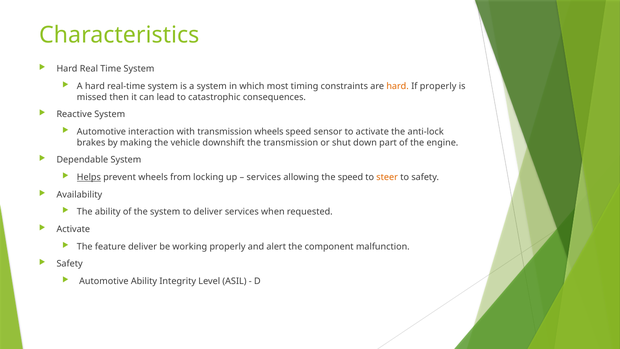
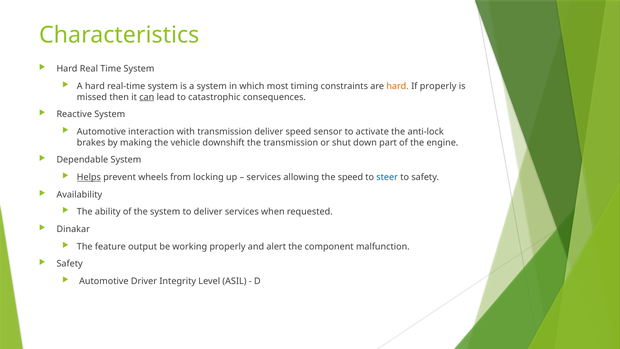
can underline: none -> present
transmission wheels: wheels -> deliver
steer colour: orange -> blue
Activate at (73, 229): Activate -> Dinakar
feature deliver: deliver -> output
Automotive Ability: Ability -> Driver
